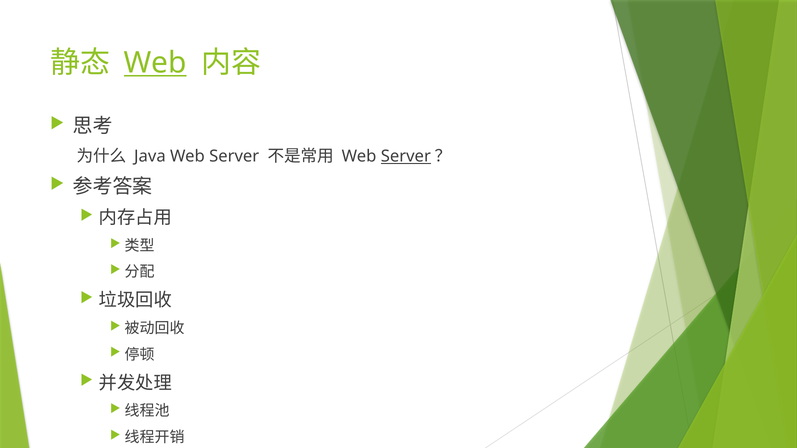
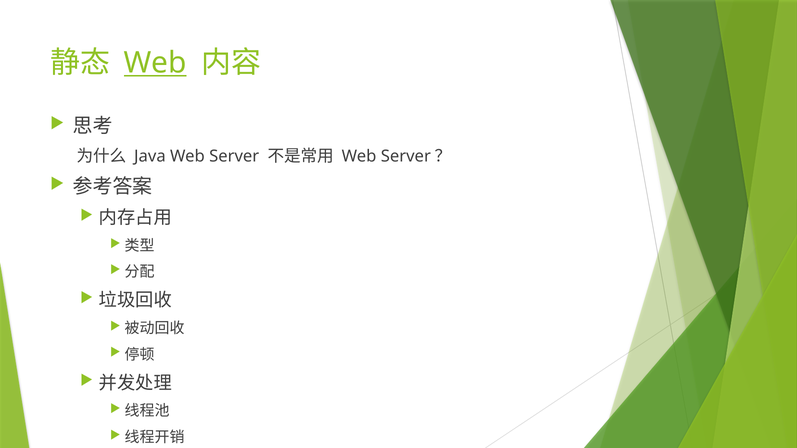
Server at (406, 156) underline: present -> none
